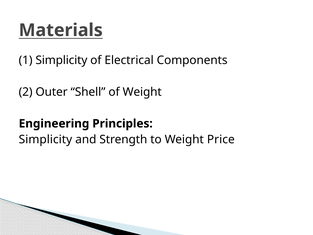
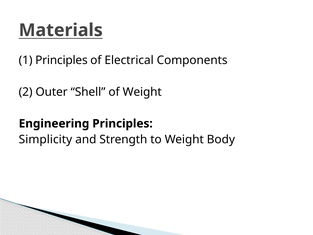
1 Simplicity: Simplicity -> Principles
Price: Price -> Body
